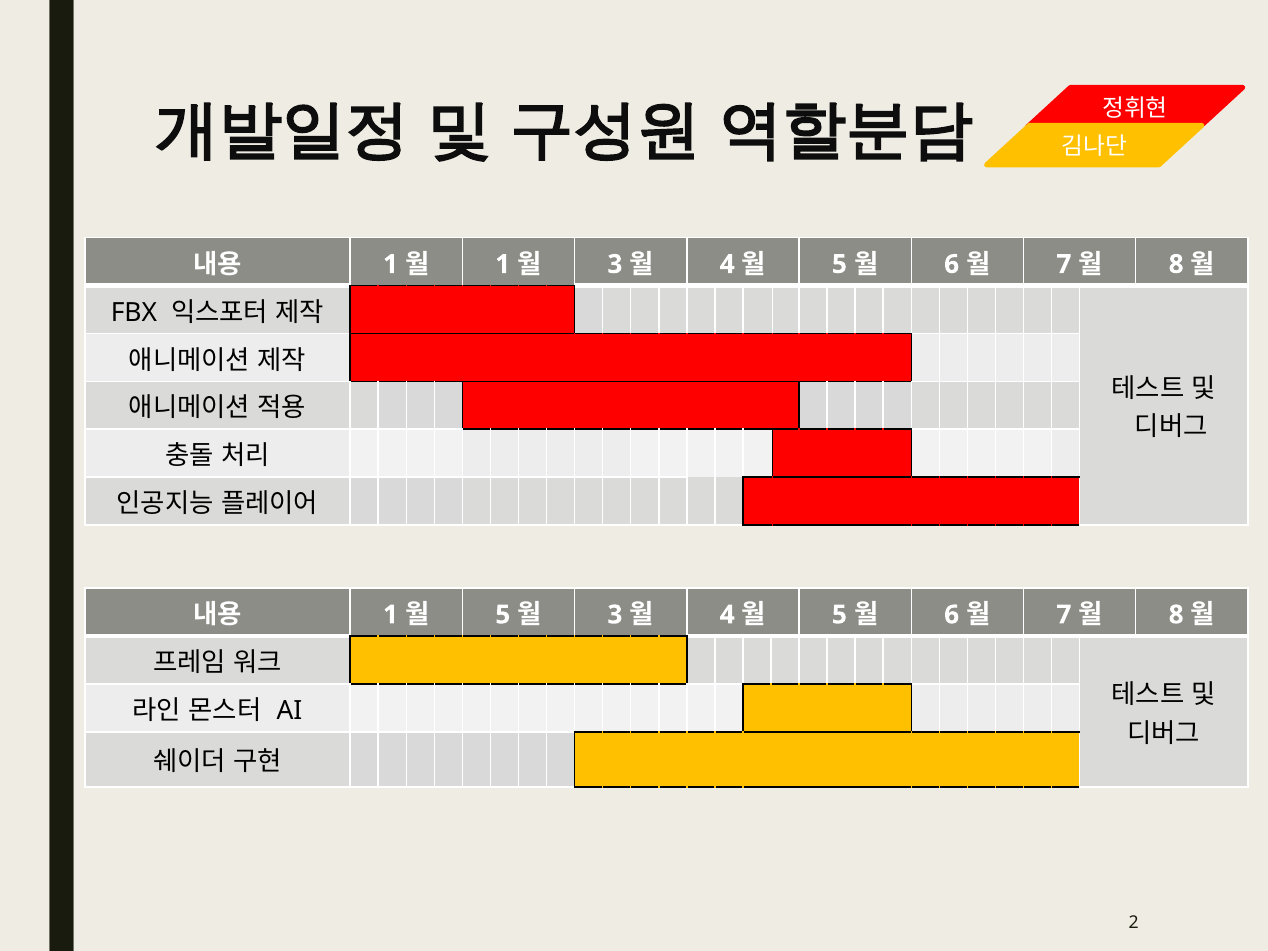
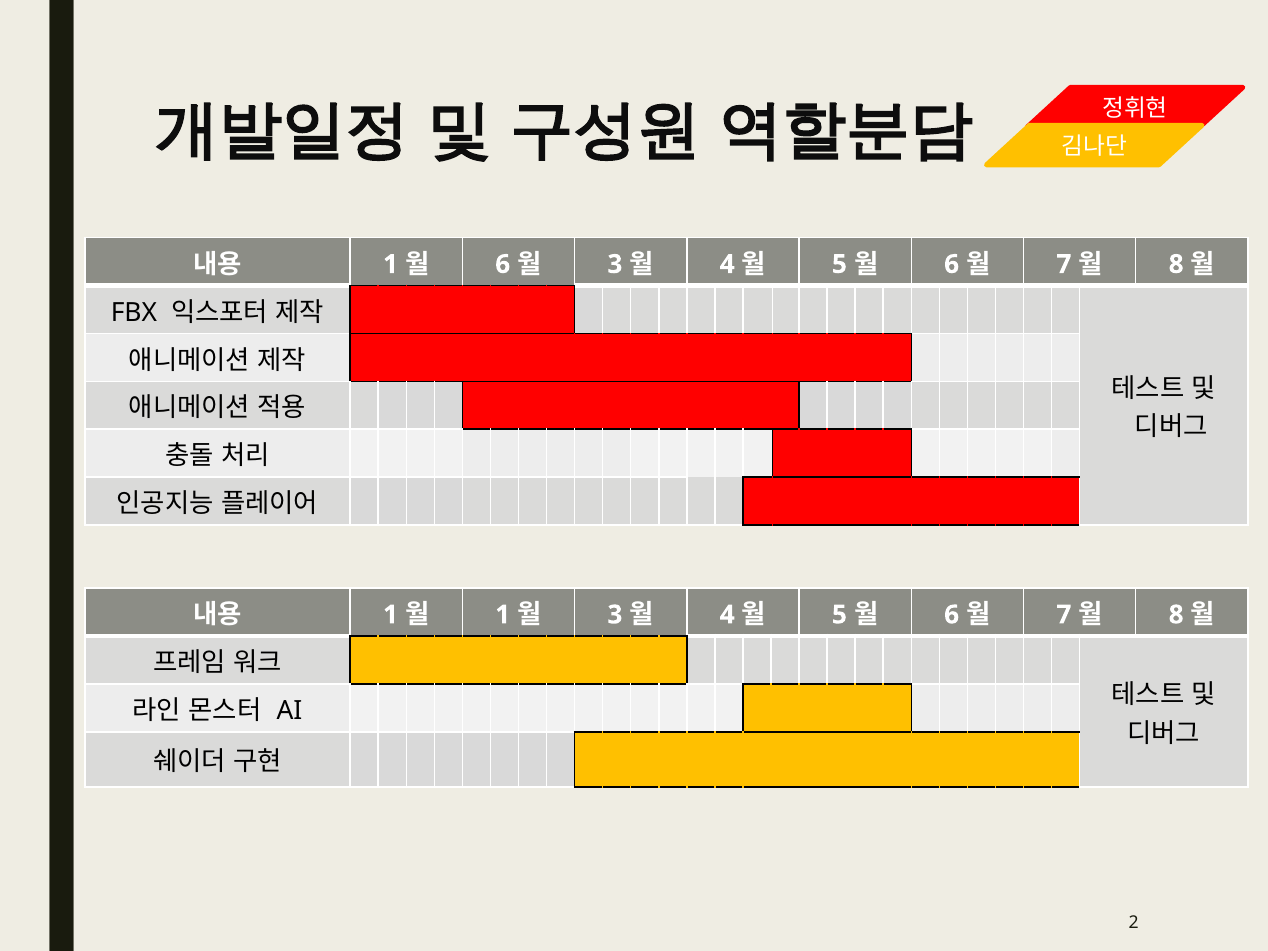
1 at (503, 264): 1 -> 6
5 at (503, 615): 5 -> 1
